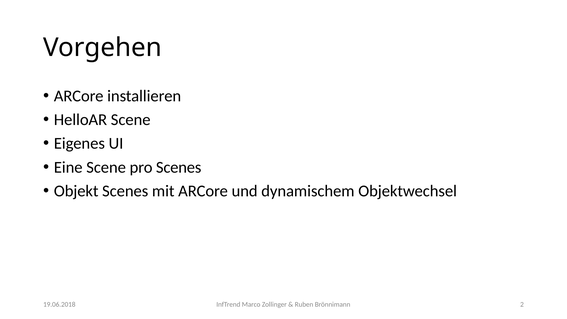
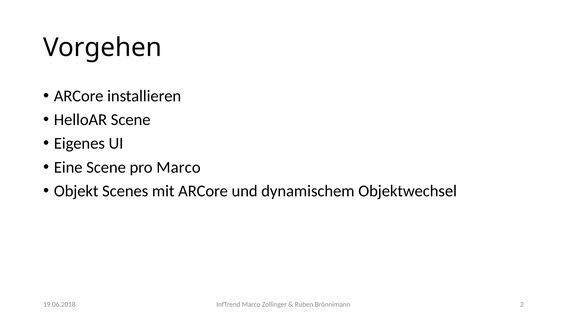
pro Scenes: Scenes -> Marco
